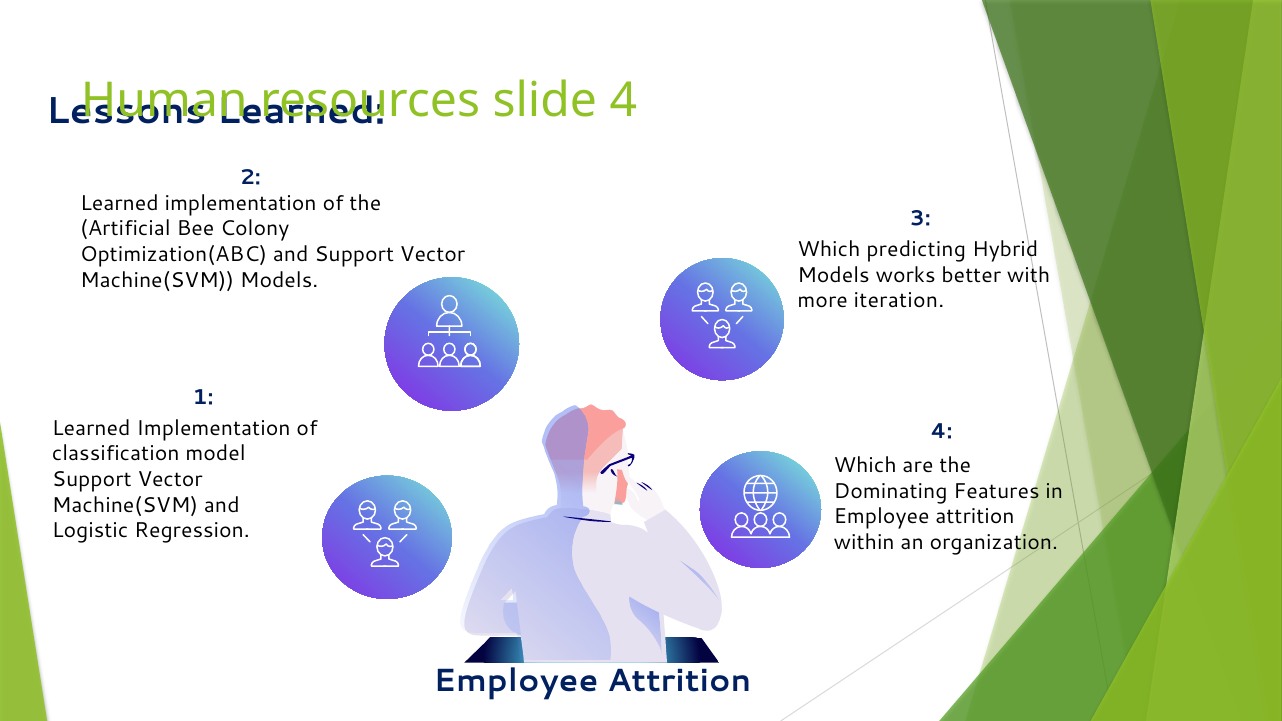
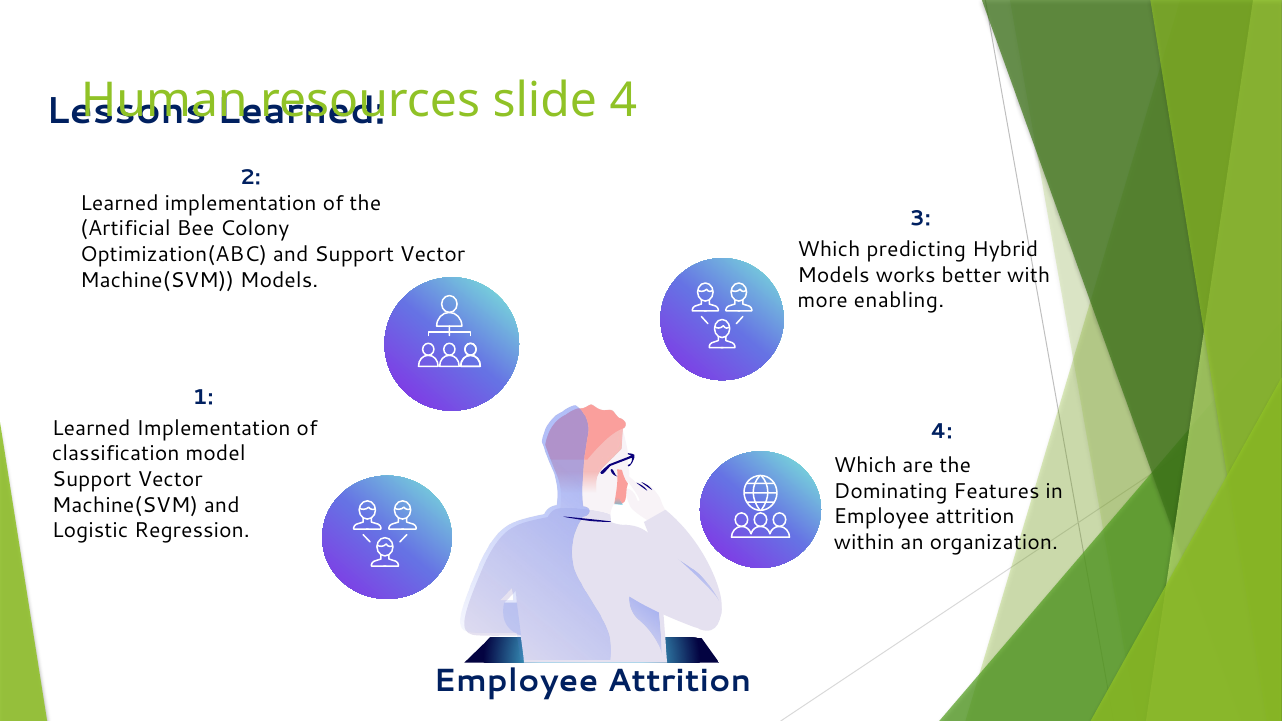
iteration: iteration -> enabling
